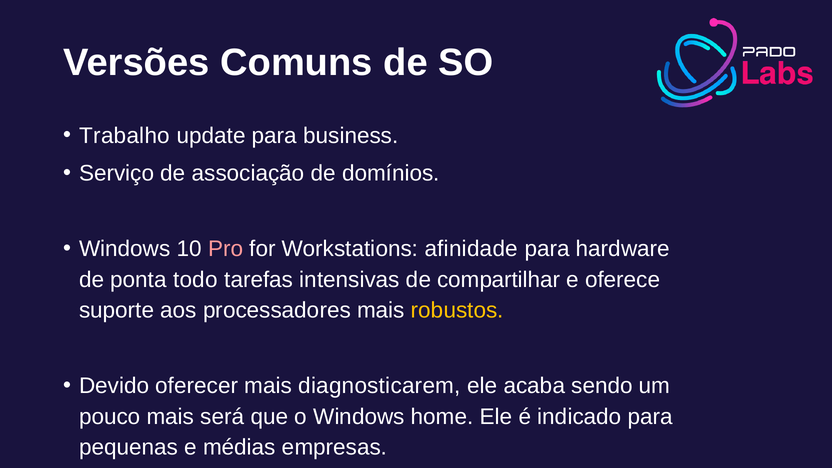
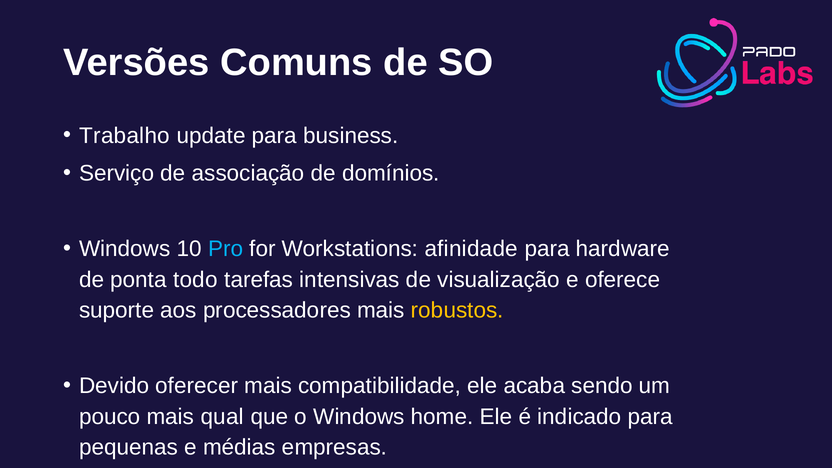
Pro colour: pink -> light blue
compartilhar: compartilhar -> visualização
diagnosticarem: diagnosticarem -> compatibilidade
será: será -> qual
